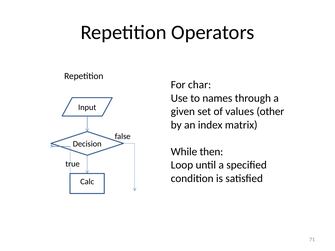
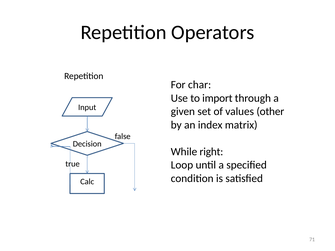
names: names -> import
then: then -> right
